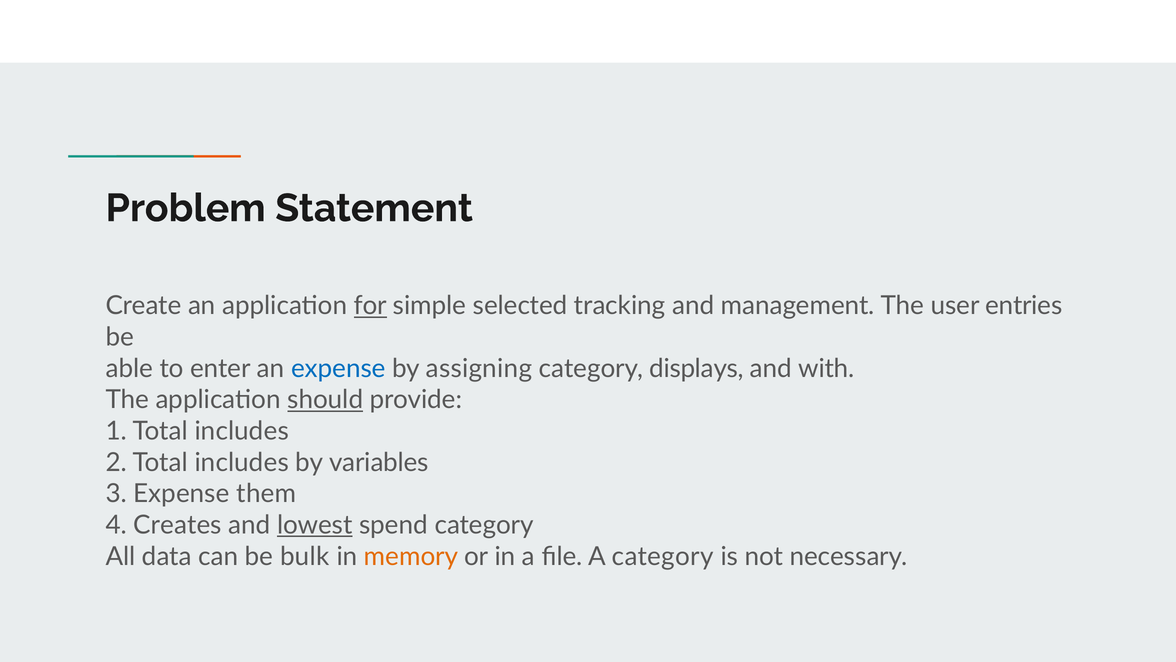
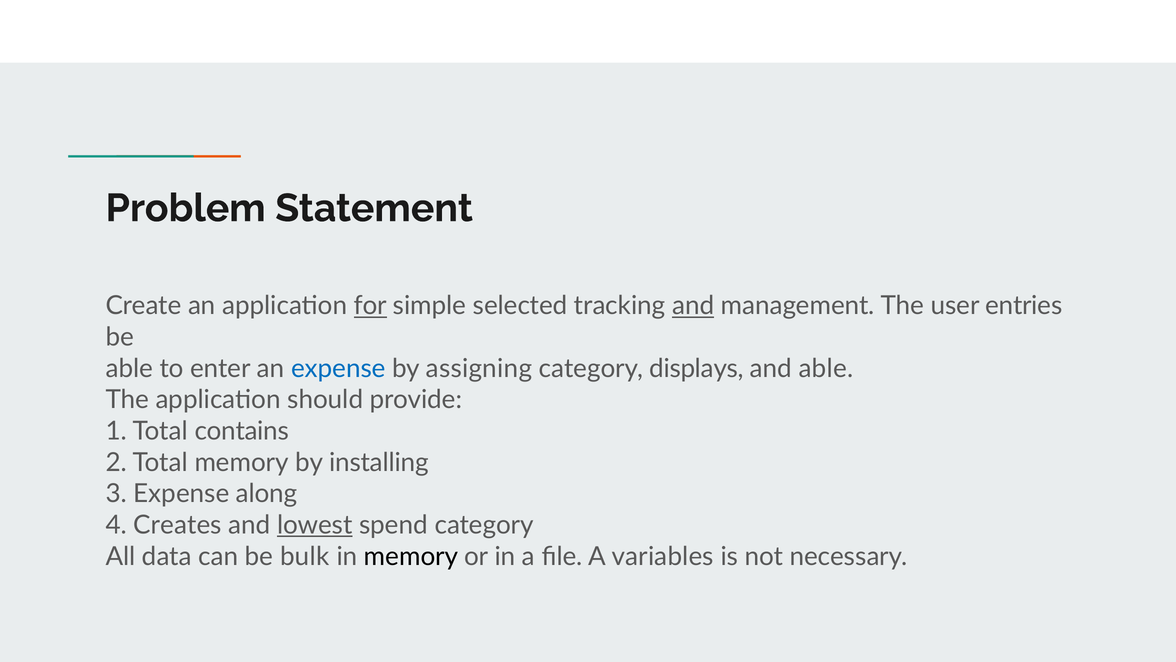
and at (693, 306) underline: none -> present
and with: with -> able
should underline: present -> none
1 Total includes: includes -> contains
2 Total includes: includes -> memory
variables: variables -> installing
them: them -> along
memory at (411, 556) colour: orange -> black
A category: category -> variables
